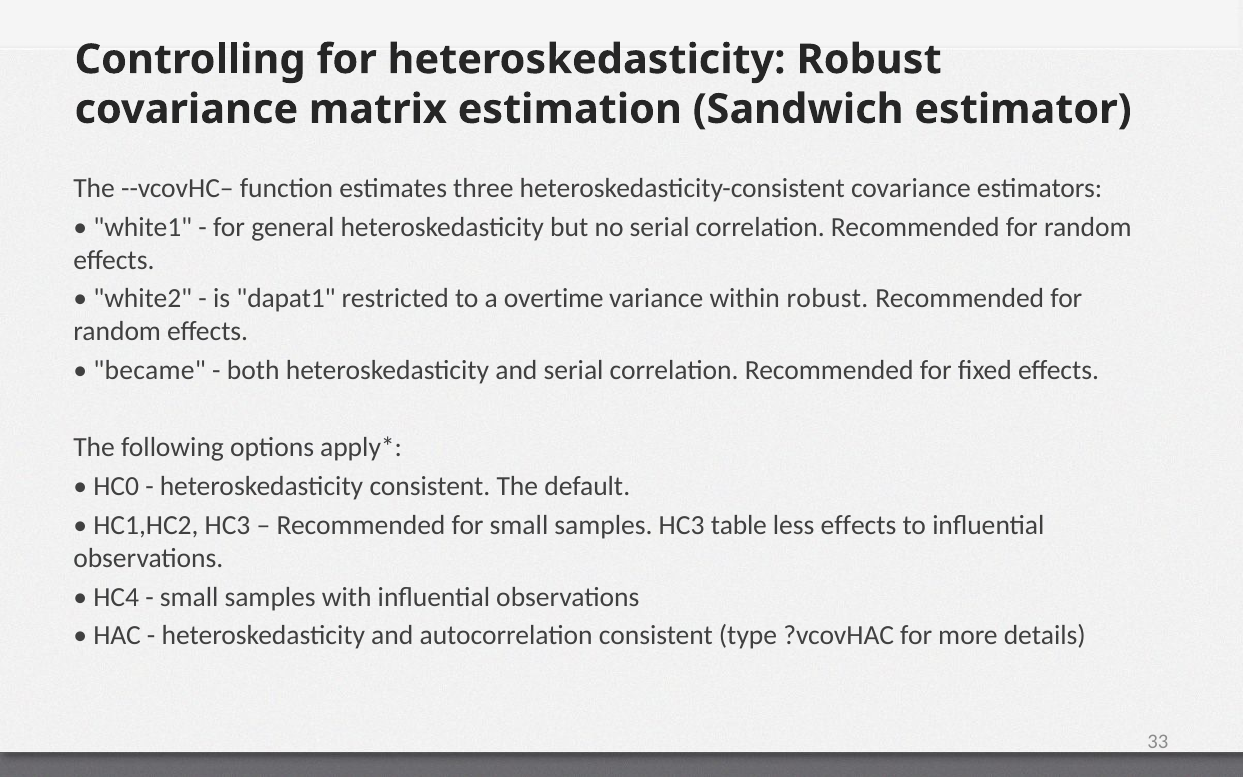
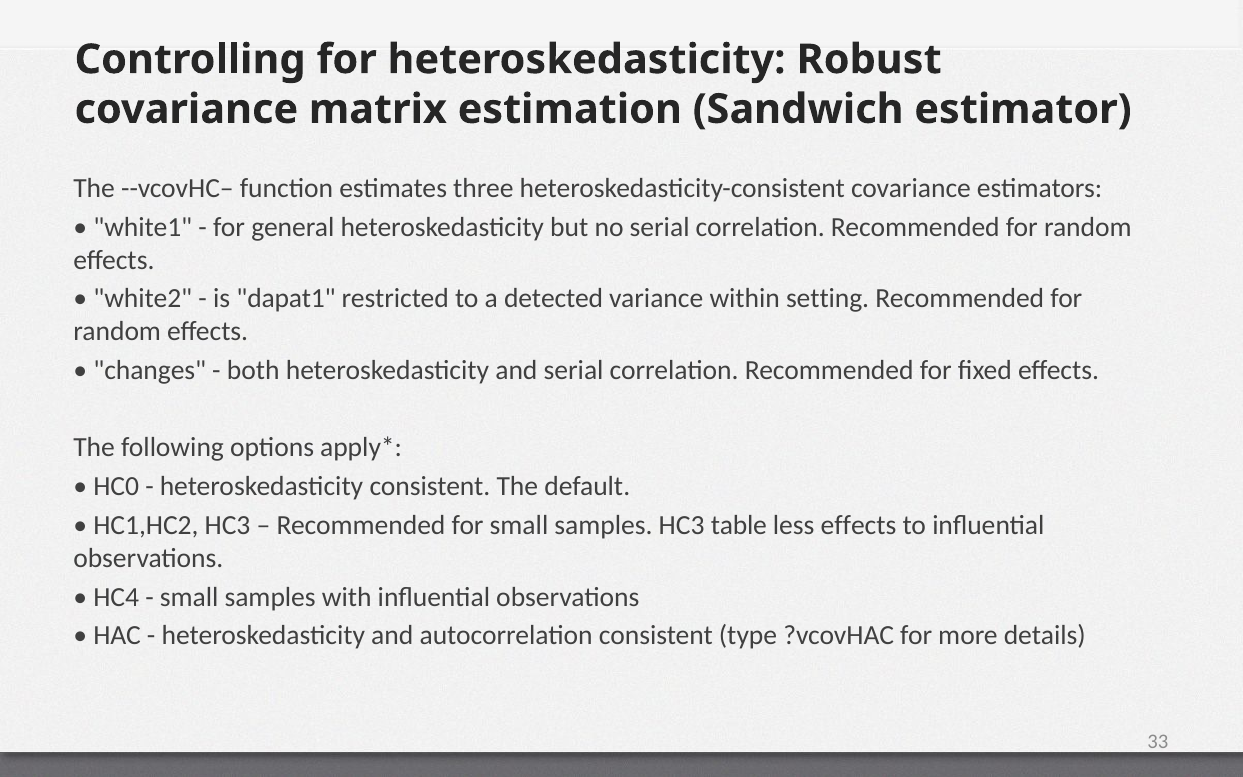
overtime: overtime -> detected
within robust: robust -> setting
became: became -> changes
